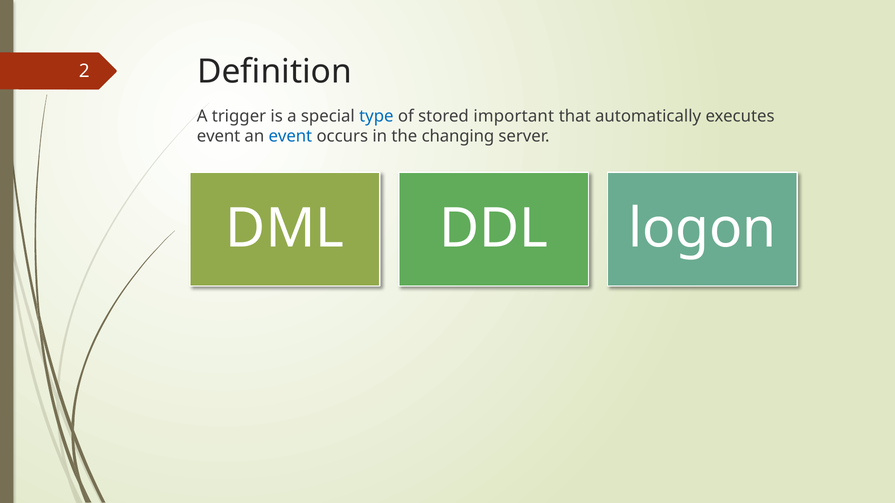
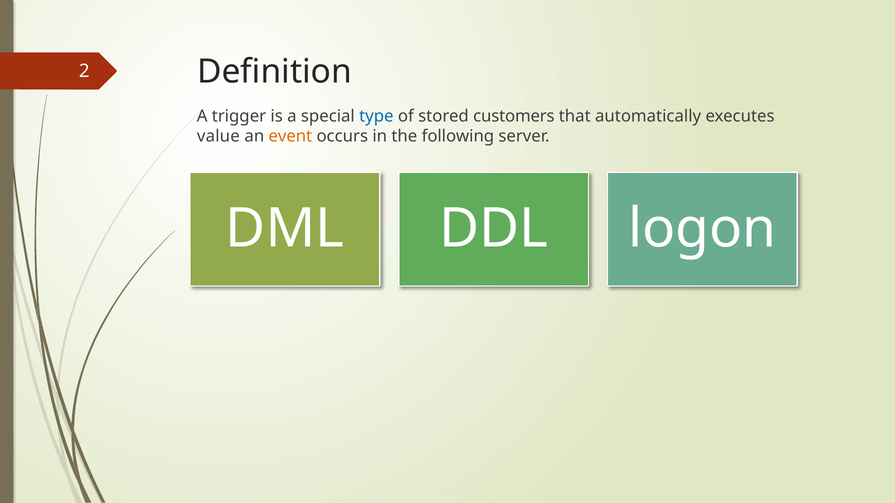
important: important -> customers
event at (219, 137): event -> value
event at (290, 137) colour: blue -> orange
changing: changing -> following
